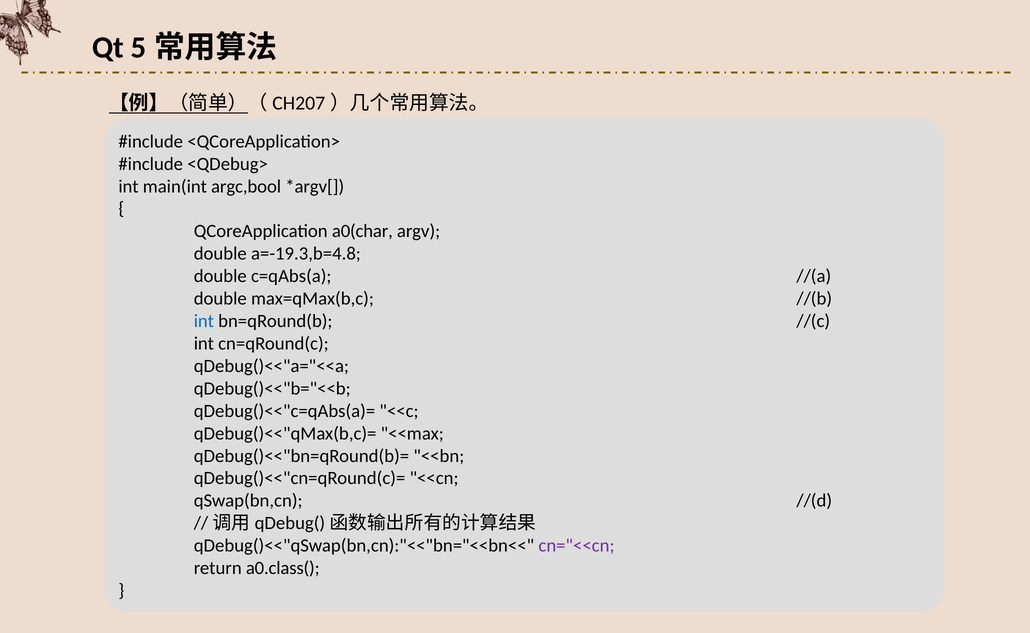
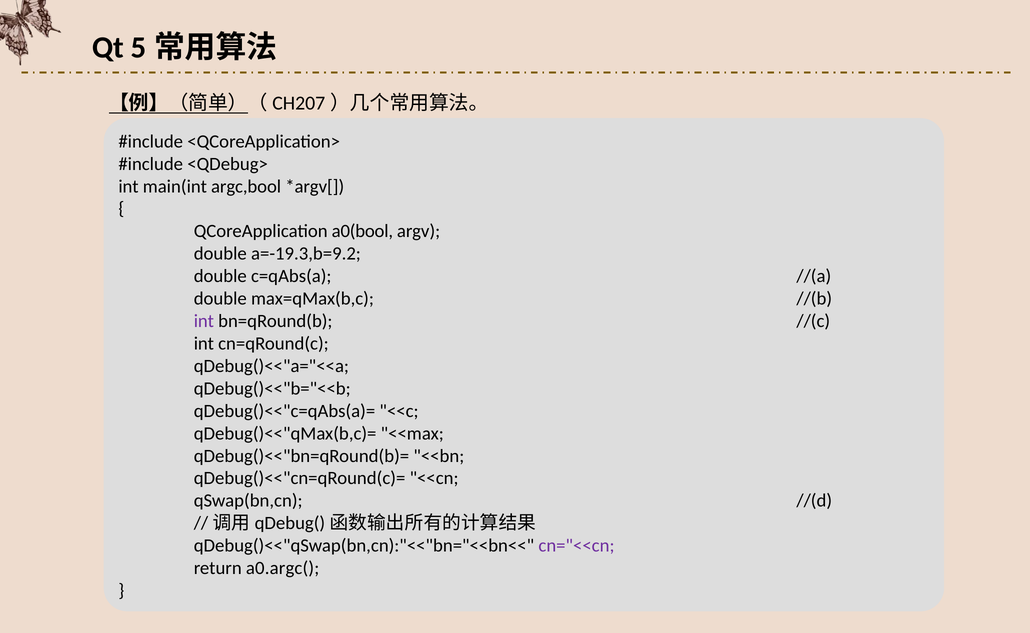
a0(char: a0(char -> a0(bool
a=-19.3,b=4.8: a=-19.3,b=4.8 -> a=-19.3,b=9.2
int at (204, 321) colour: blue -> purple
a0.class(: a0.class( -> a0.argc(
